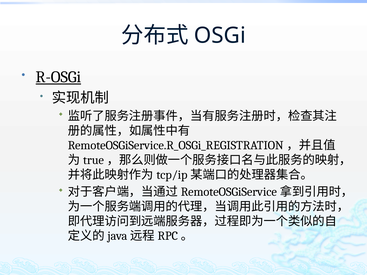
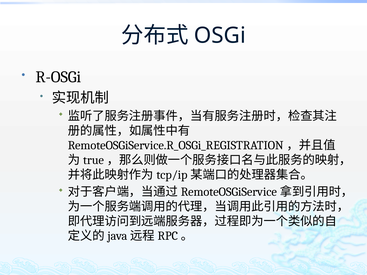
R-OSGi underline: present -> none
